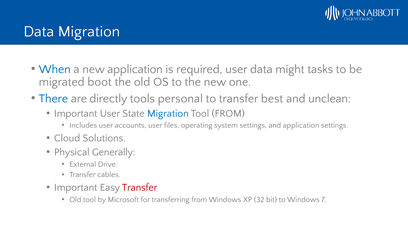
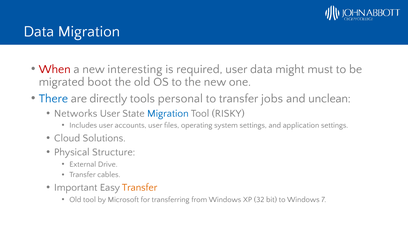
When colour: blue -> red
new application: application -> interesting
tasks: tasks -> must
best: best -> jobs
Important at (76, 113): Important -> Networks
Tool FROM: FROM -> RISKY
Generally: Generally -> Structure
Transfer at (140, 187) colour: red -> orange
